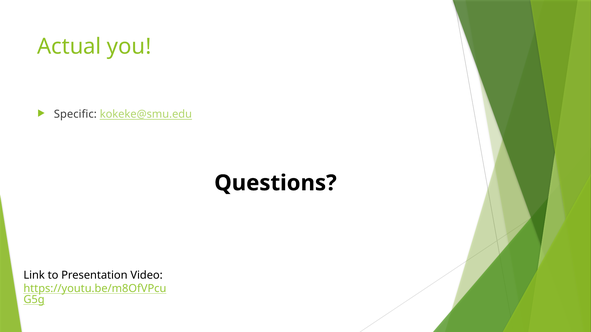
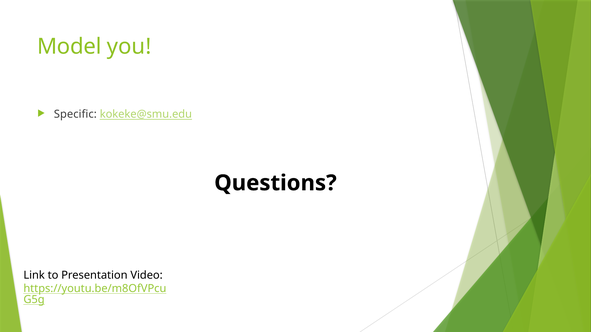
Actual: Actual -> Model
